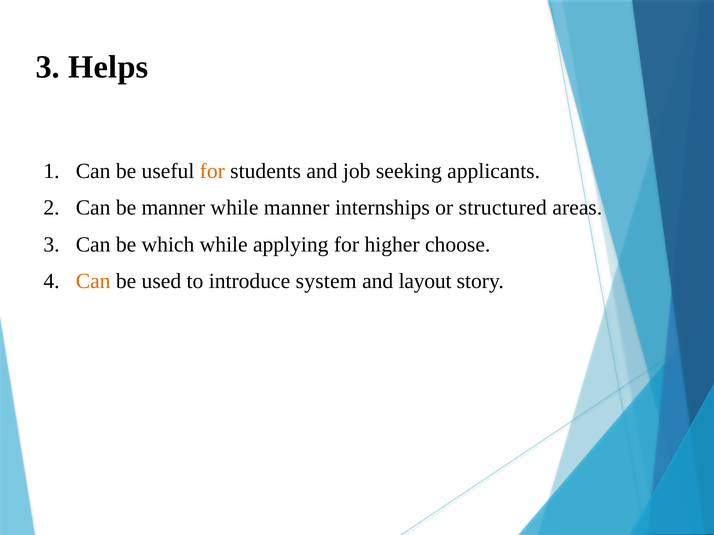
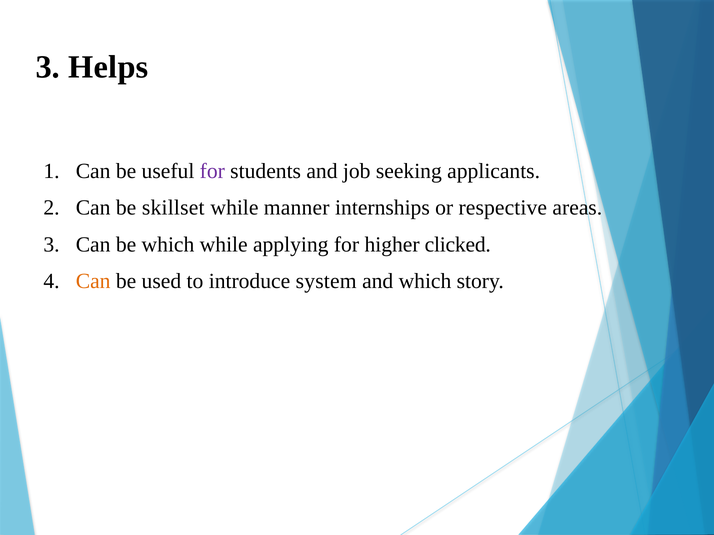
for at (212, 171) colour: orange -> purple
be manner: manner -> skillset
structured: structured -> respective
choose: choose -> clicked
and layout: layout -> which
